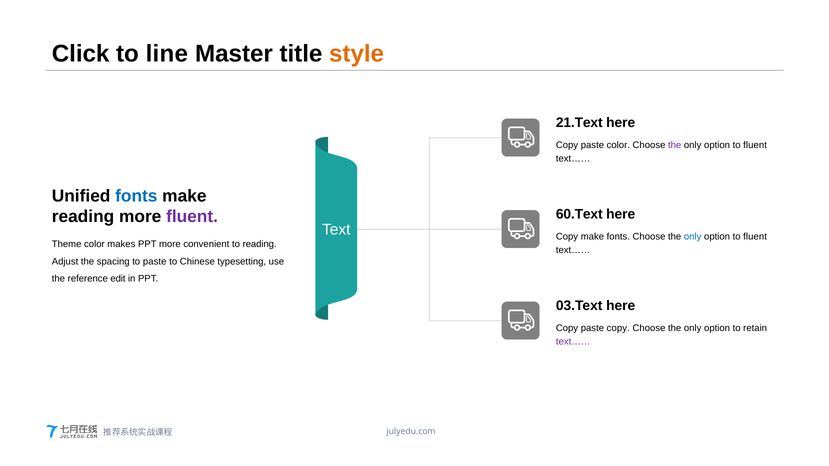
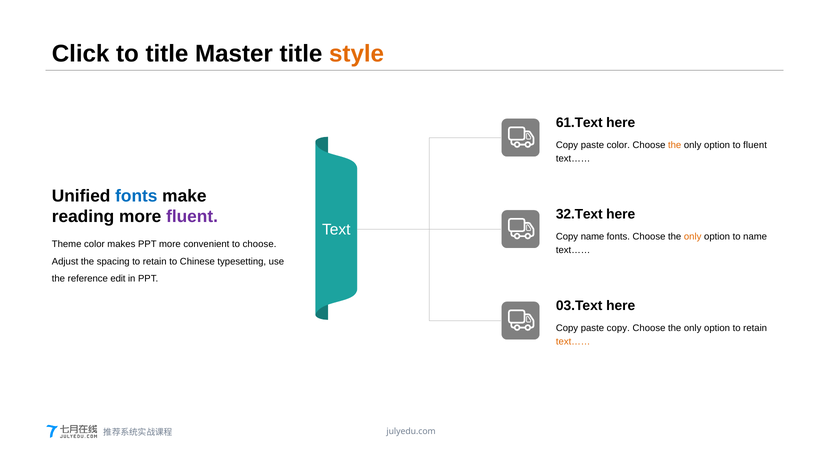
to line: line -> title
21.Text: 21.Text -> 61.Text
the at (675, 145) colour: purple -> orange
60.Text: 60.Text -> 32.Text
Copy make: make -> name
only at (693, 237) colour: blue -> orange
fluent at (755, 237): fluent -> name
to reading: reading -> choose
spacing to paste: paste -> retain
text…… at (573, 342) colour: purple -> orange
